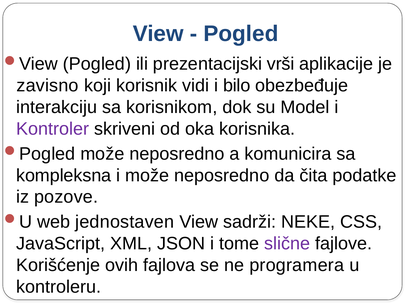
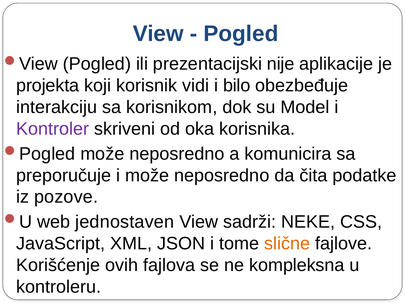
vrši: vrši -> nije
zavisno: zavisno -> projekta
kompleksna: kompleksna -> preporučuje
slične colour: purple -> orange
programera: programera -> kompleksna
